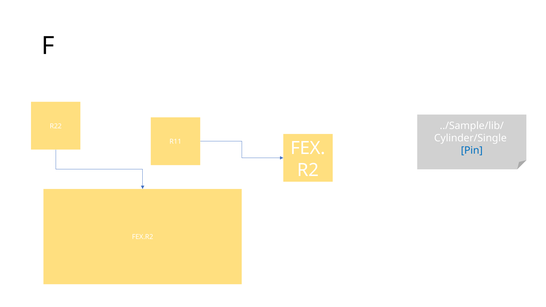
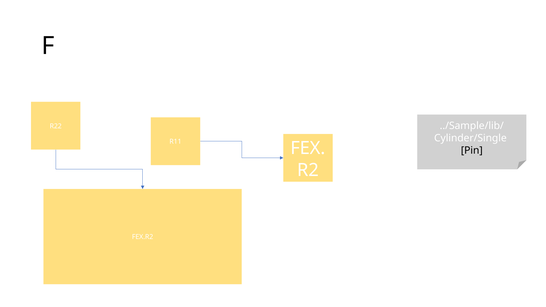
Pin colour: blue -> black
